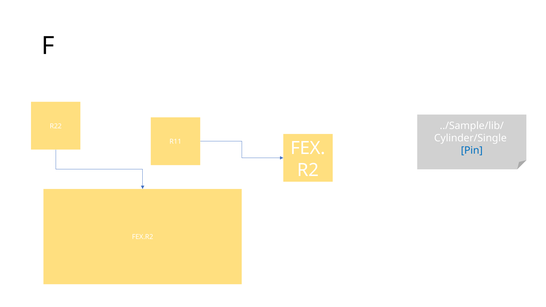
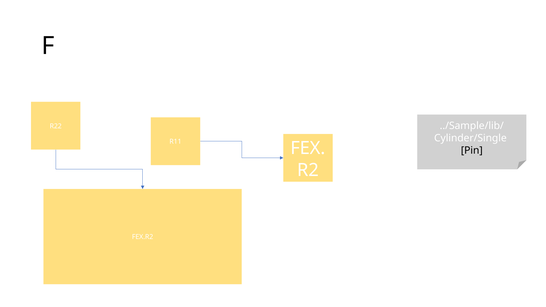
Pin colour: blue -> black
